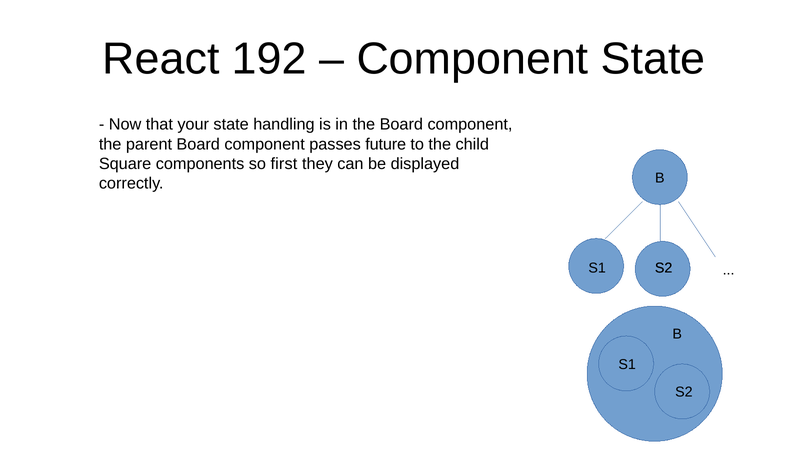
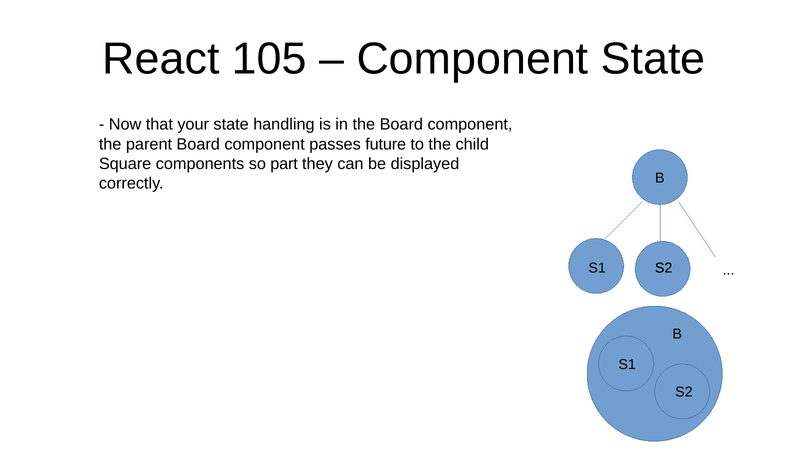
192: 192 -> 105
first: first -> part
